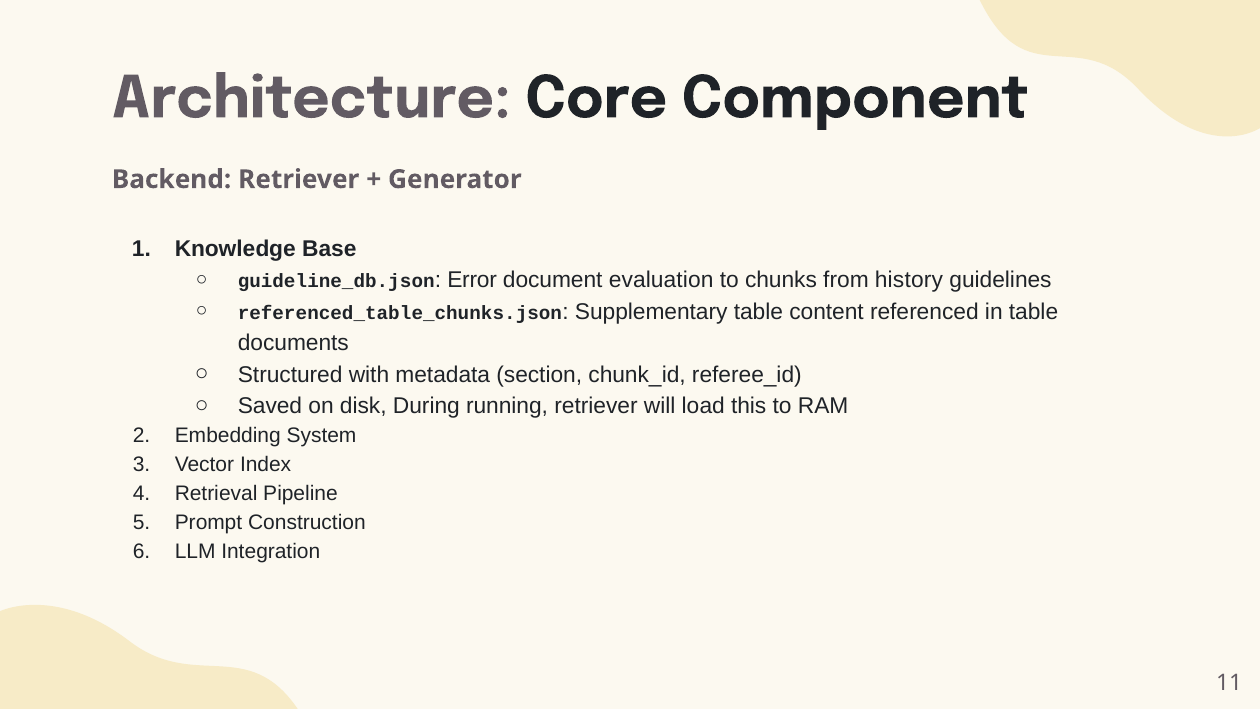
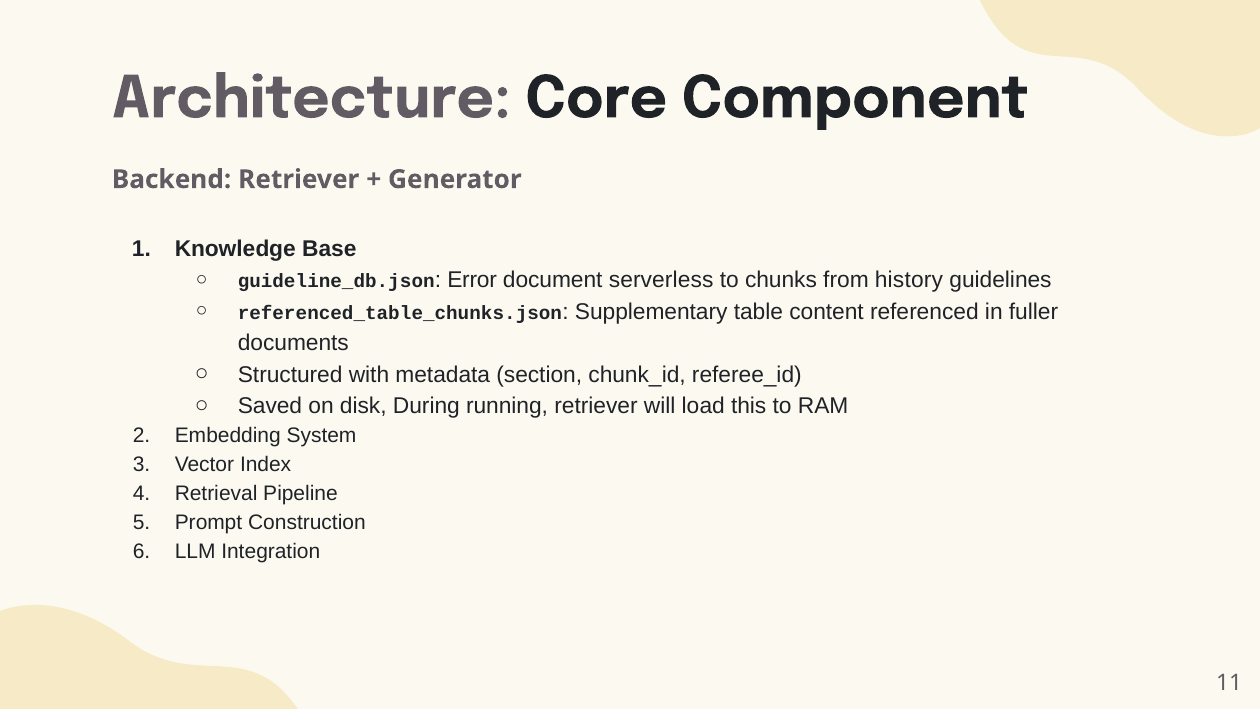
evaluation: evaluation -> serverless
in table: table -> fuller
